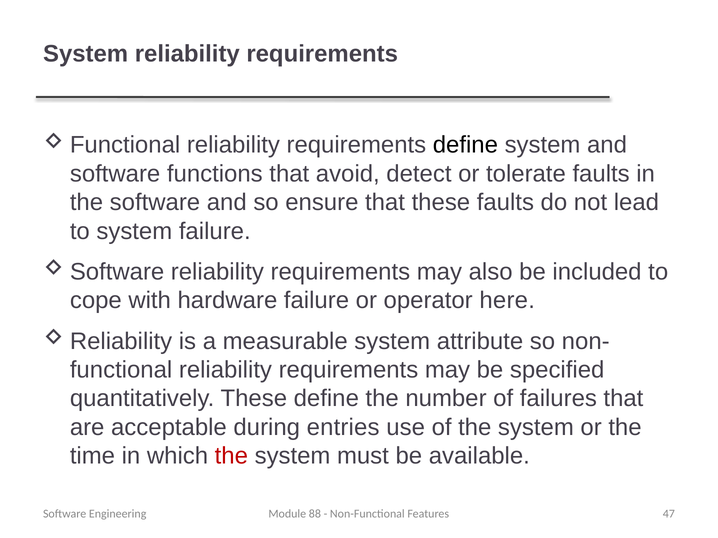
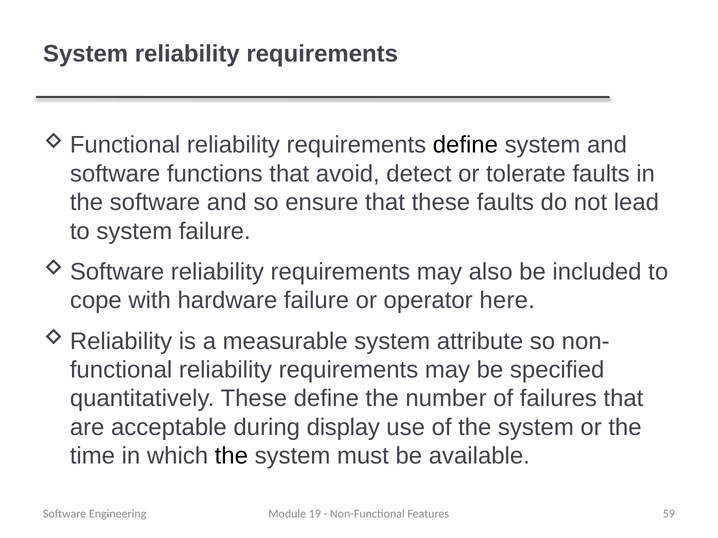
entries: entries -> display
the at (231, 456) colour: red -> black
88: 88 -> 19
47: 47 -> 59
